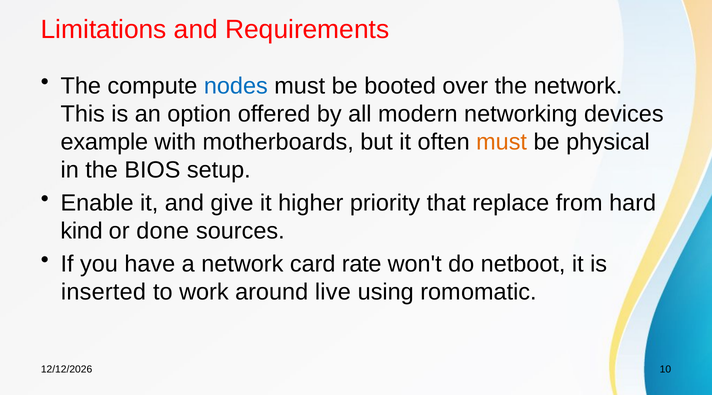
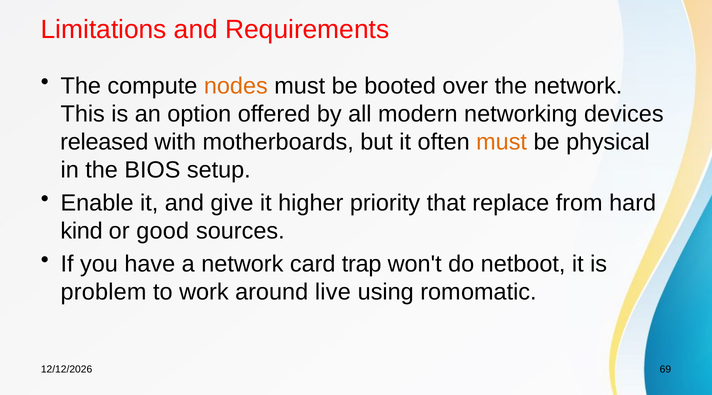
nodes colour: blue -> orange
example: example -> released
done: done -> good
rate: rate -> trap
inserted: inserted -> problem
10: 10 -> 69
